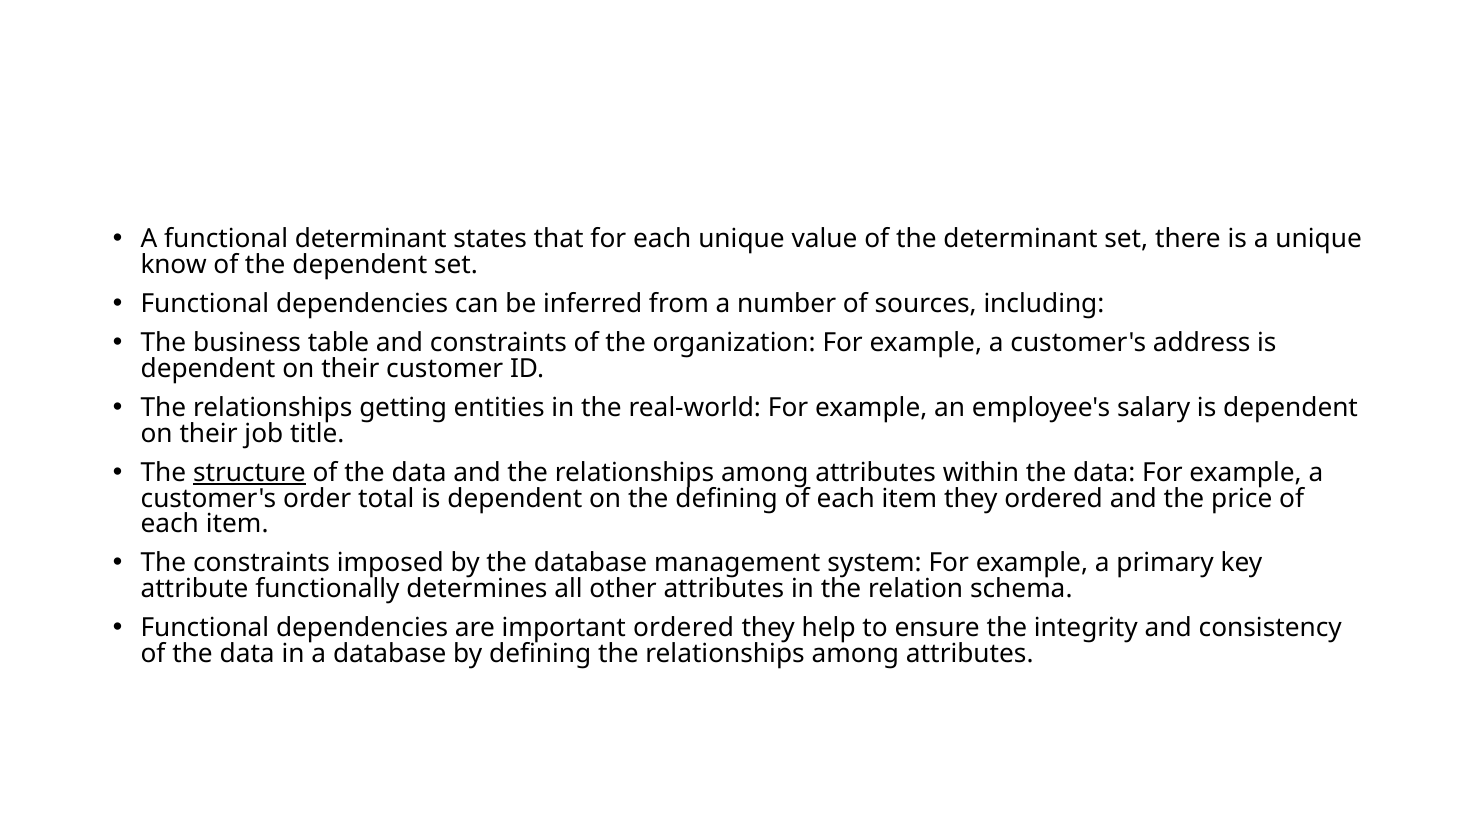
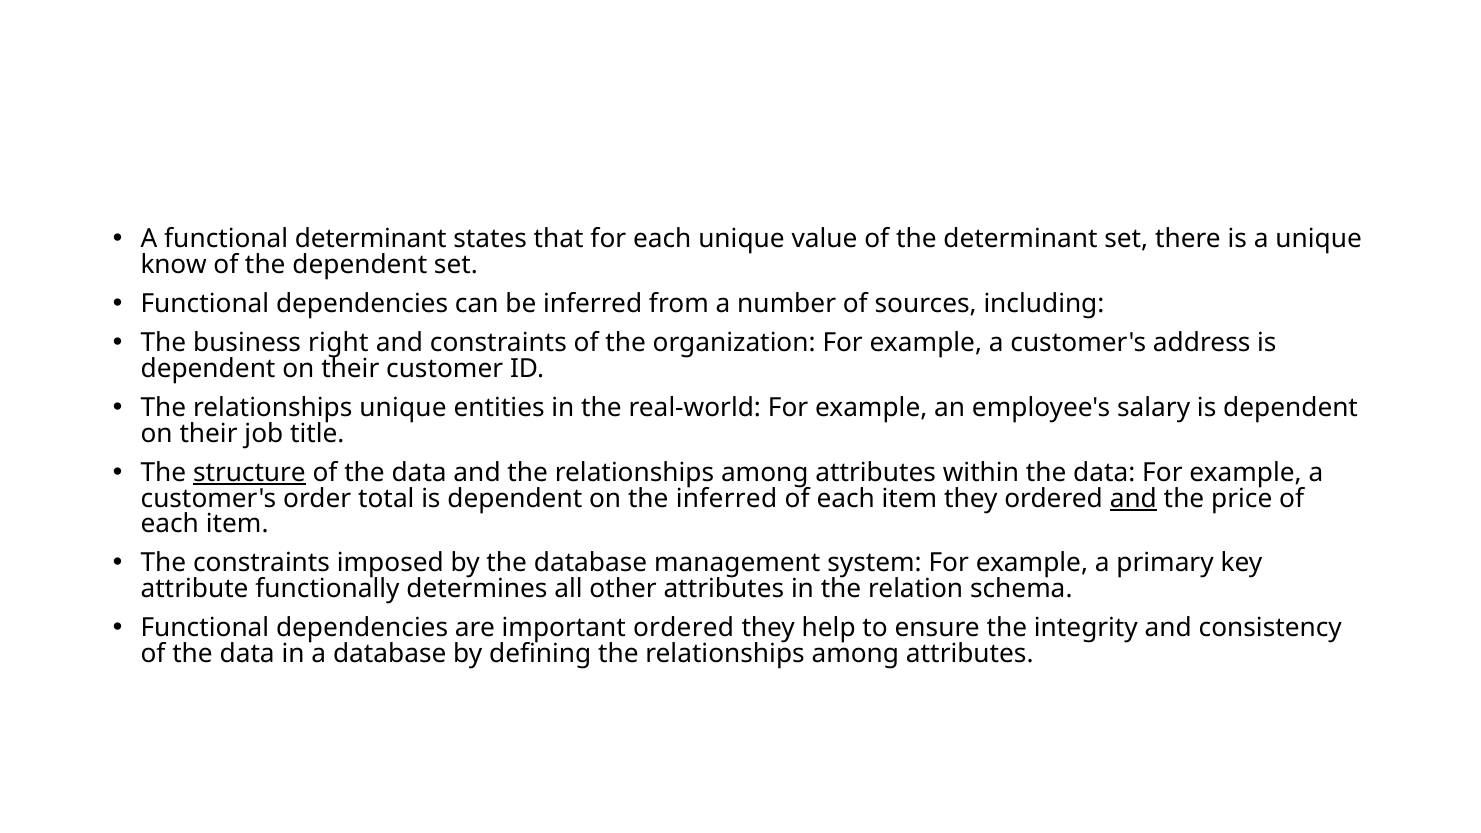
table: table -> right
relationships getting: getting -> unique
the defining: defining -> inferred
and at (1133, 498) underline: none -> present
